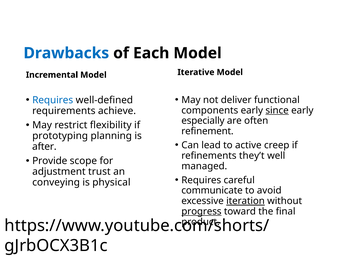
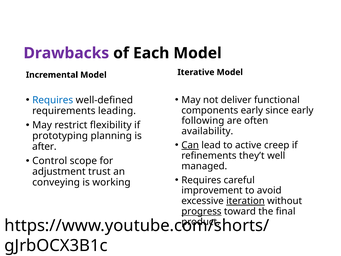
Drawbacks colour: blue -> purple
since underline: present -> none
achieve: achieve -> leading
especially: especially -> following
refinement: refinement -> availability
Can underline: none -> present
Provide: Provide -> Control
physical: physical -> working
communicate: communicate -> improvement
